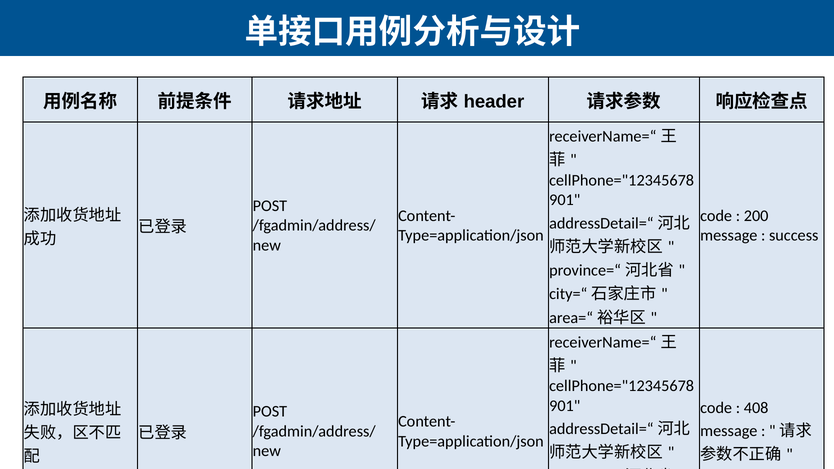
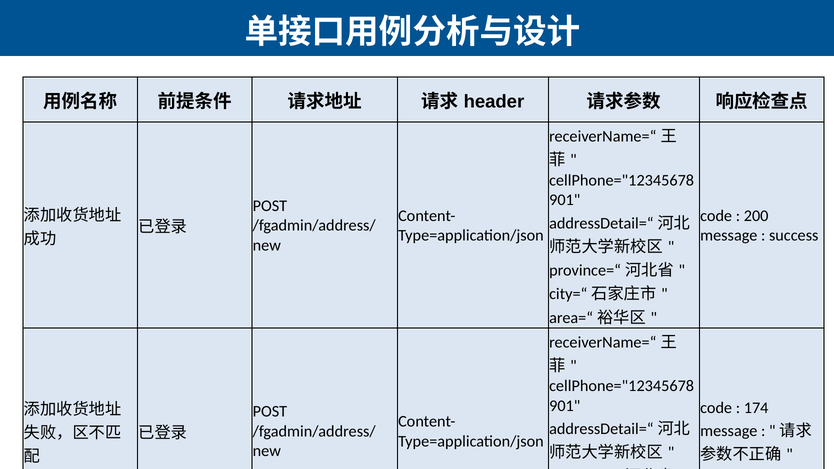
408: 408 -> 174
